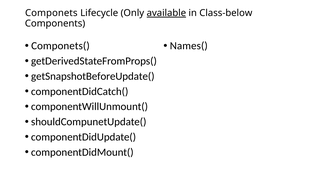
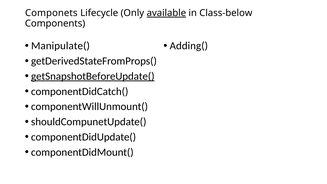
Componets(: Componets( -> Manipulate(
Names(: Names( -> Adding(
getSnapshotBeforeUpdate( underline: none -> present
